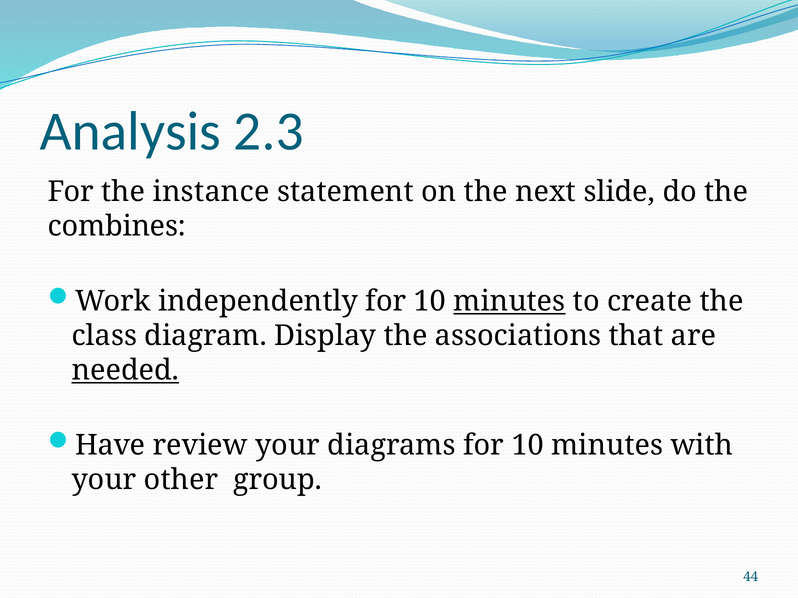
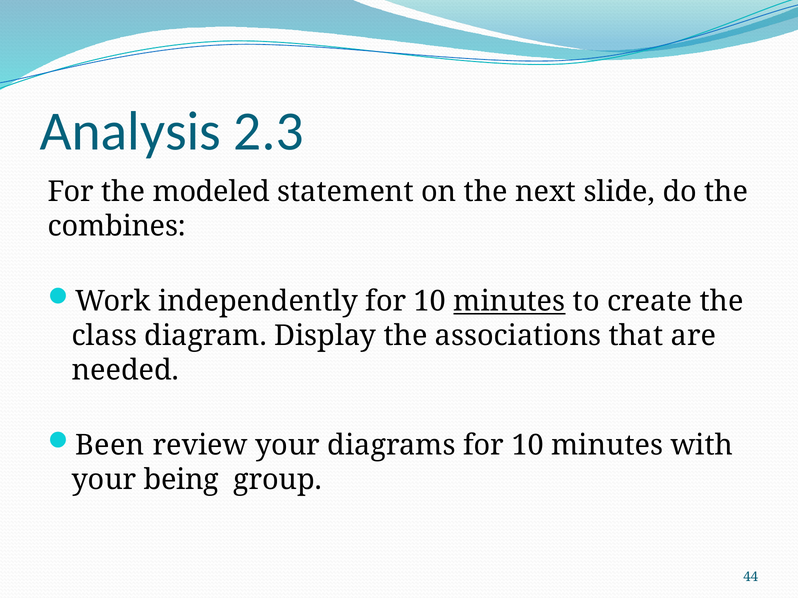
instance: instance -> modeled
needed underline: present -> none
Have: Have -> Been
other: other -> being
